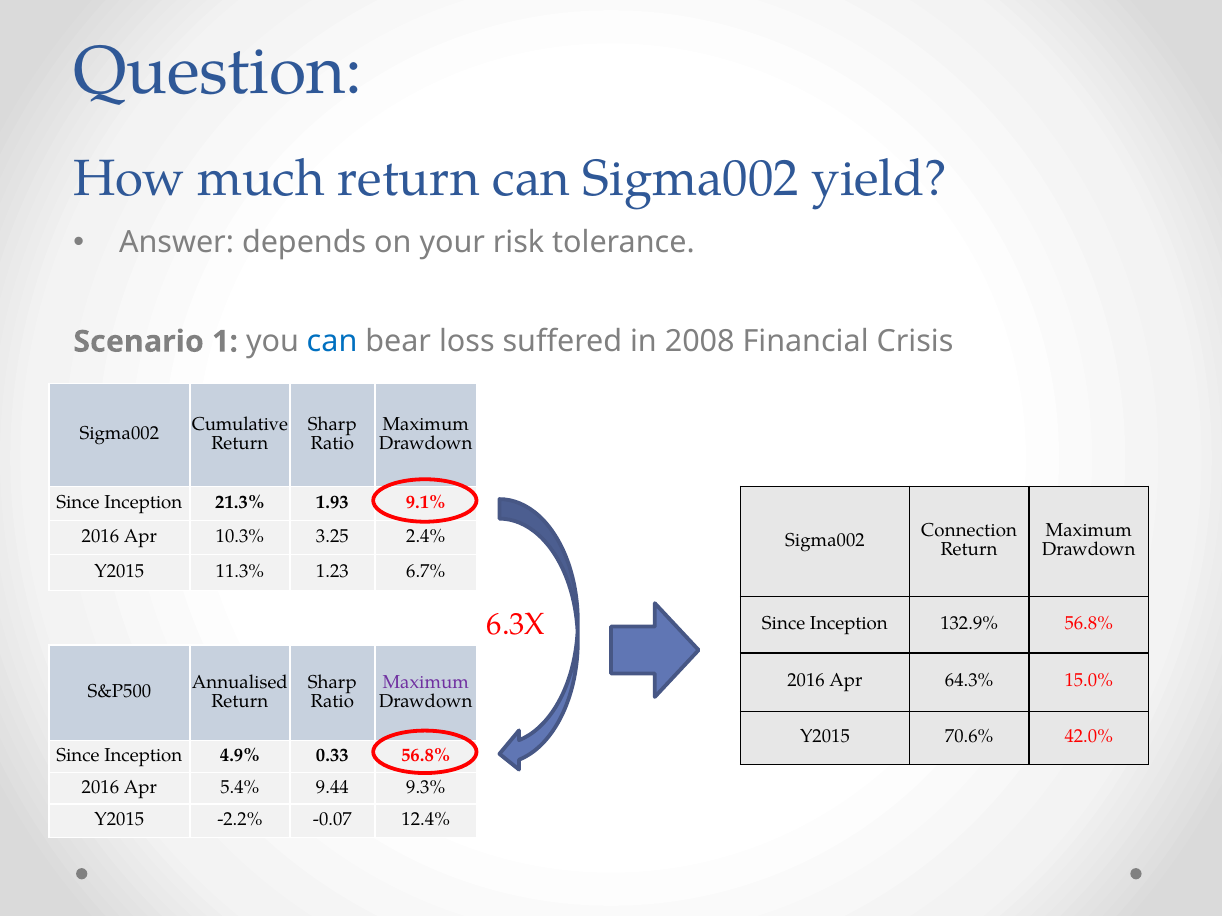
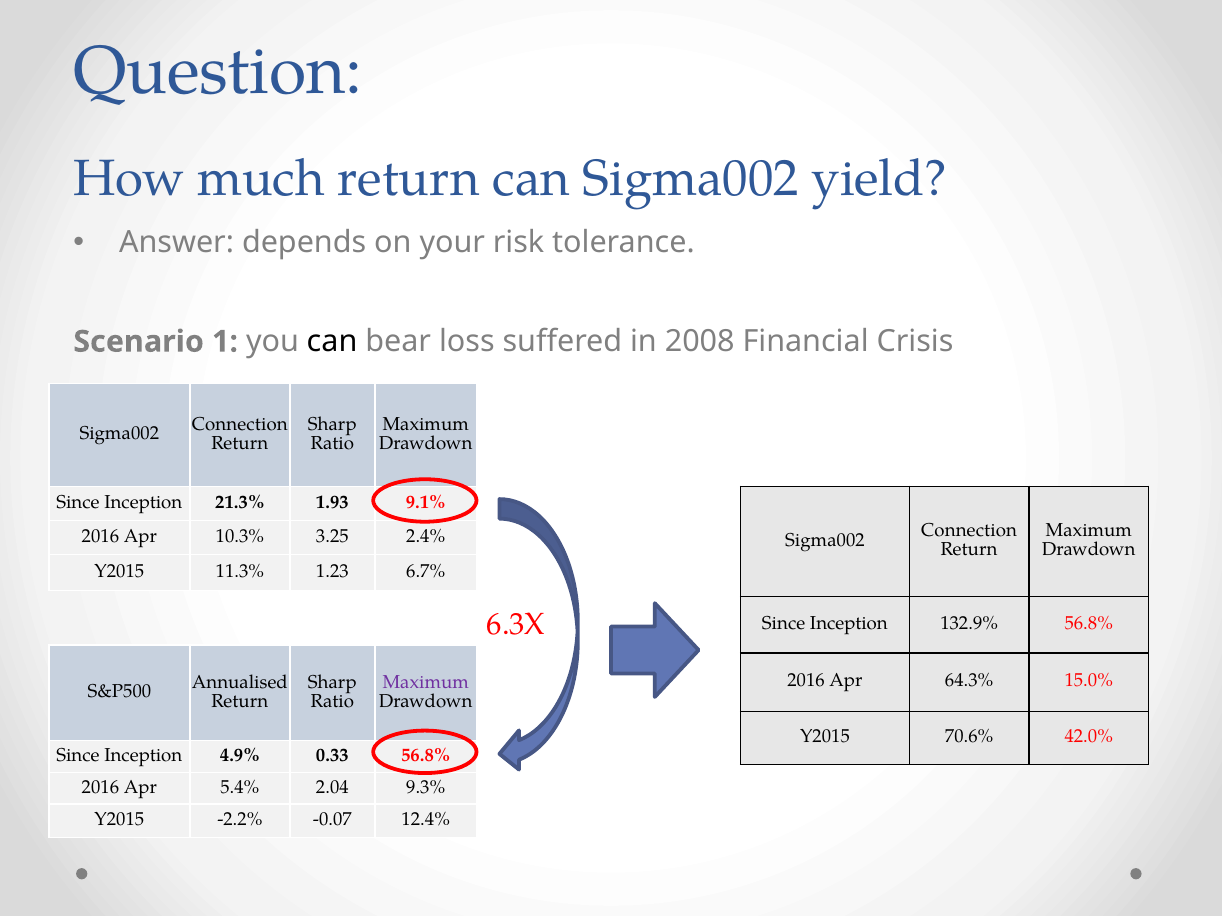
can at (332, 342) colour: blue -> black
Cumulative at (240, 424): Cumulative -> Connection
9.44: 9.44 -> 2.04
